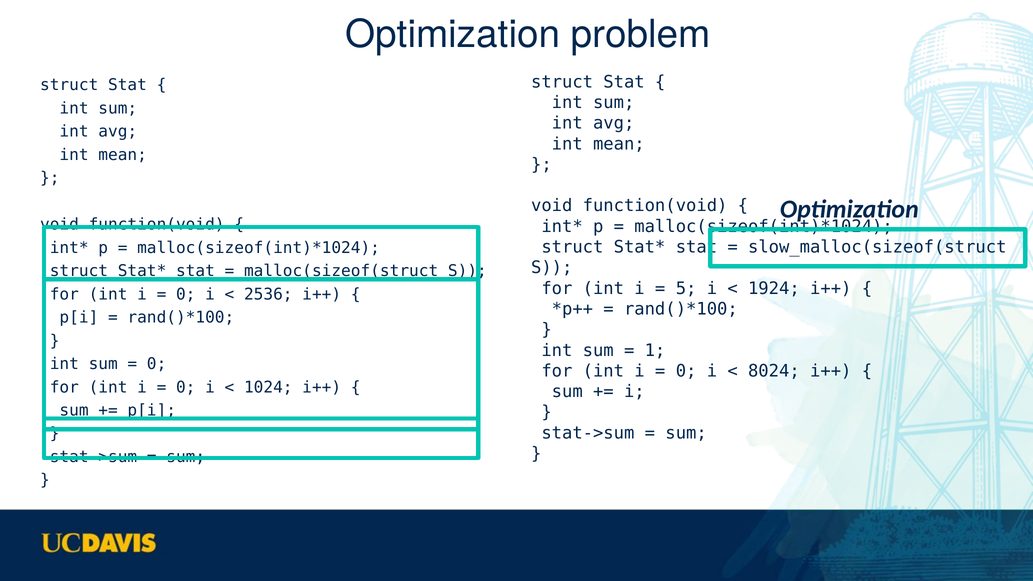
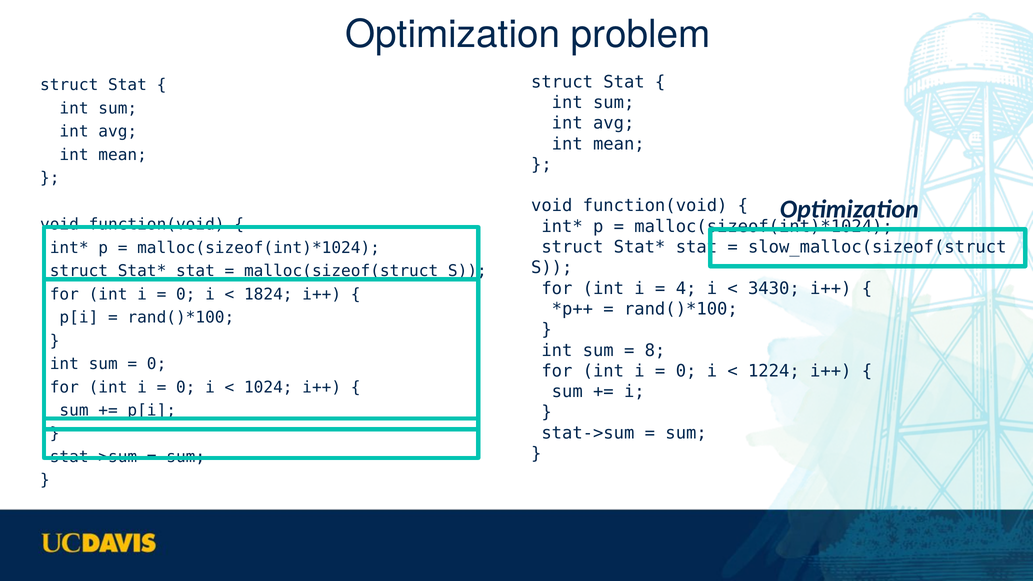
5: 5 -> 4
1924: 1924 -> 3430
2536: 2536 -> 1824
1: 1 -> 8
8024: 8024 -> 1224
